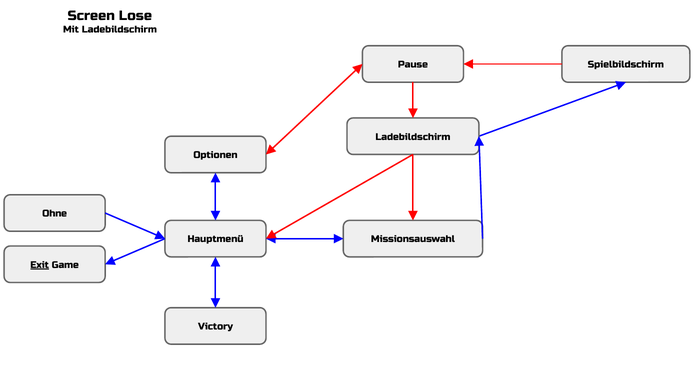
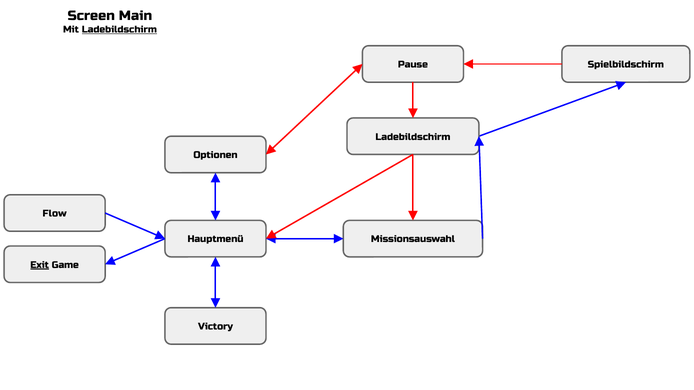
Lose: Lose -> Main
Ladebildschirm at (119, 30) underline: none -> present
Ohne: Ohne -> Flow
